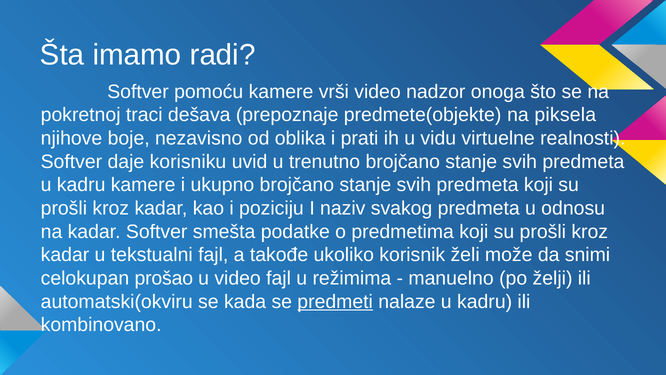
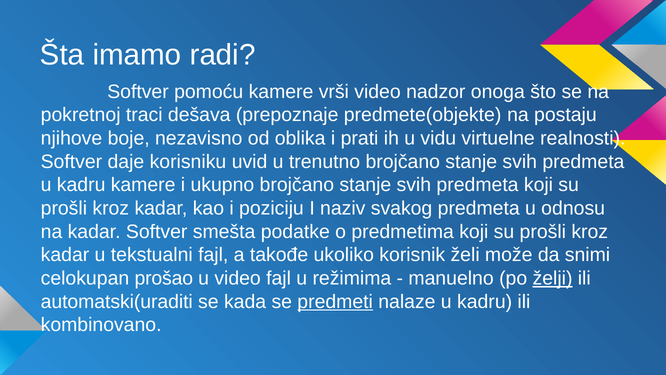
piksela: piksela -> postaju
želji underline: none -> present
automatski(okviru: automatski(okviru -> automatski(uraditi
